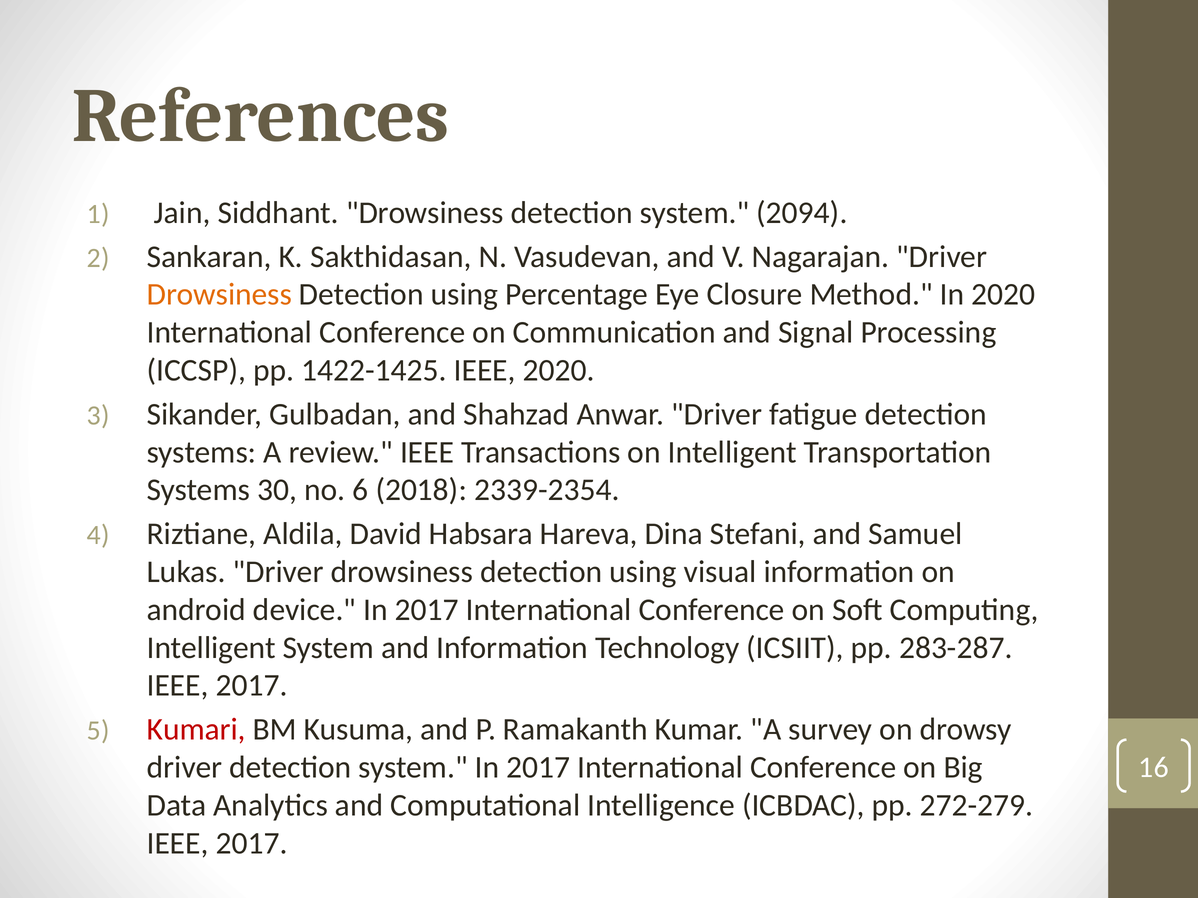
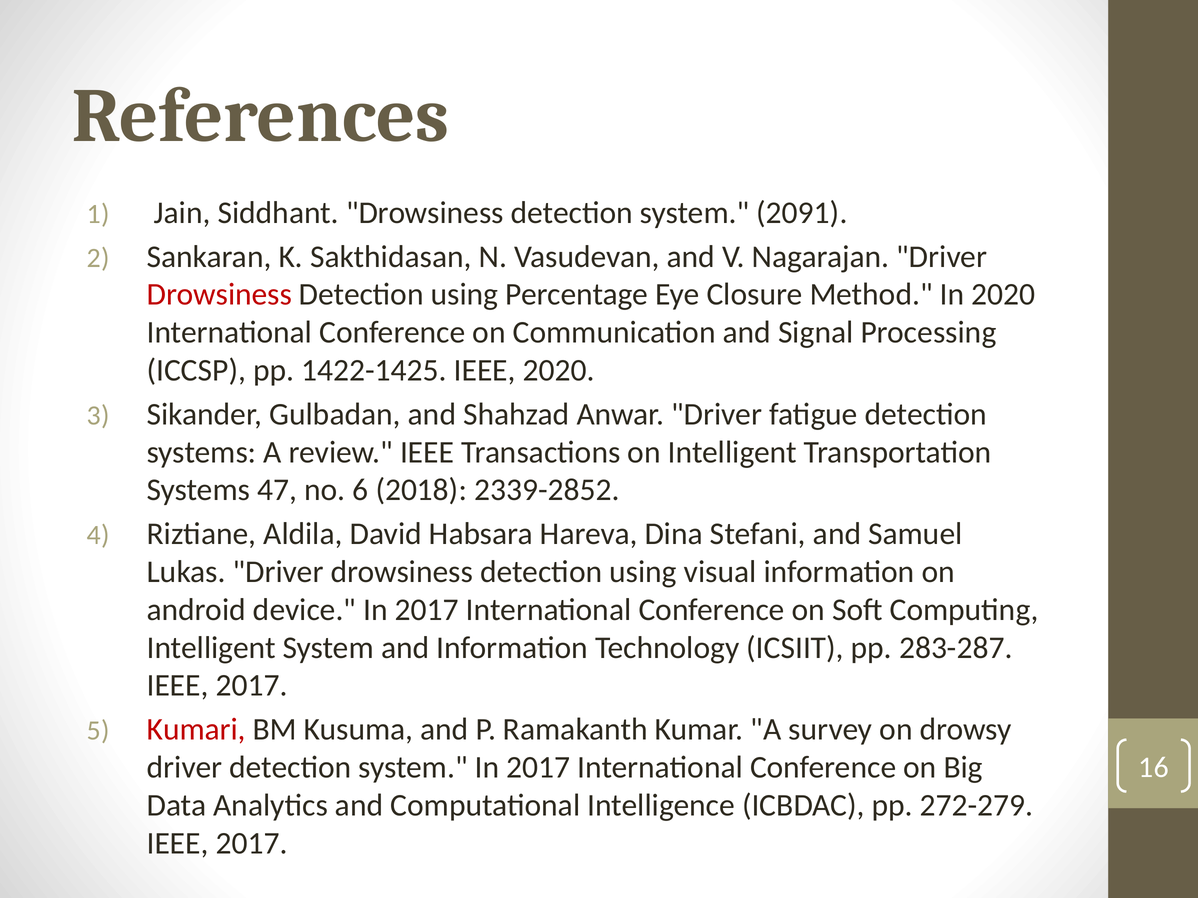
2094: 2094 -> 2091
Drowsiness at (219, 295) colour: orange -> red
30: 30 -> 47
2339-2354: 2339-2354 -> 2339-2852
